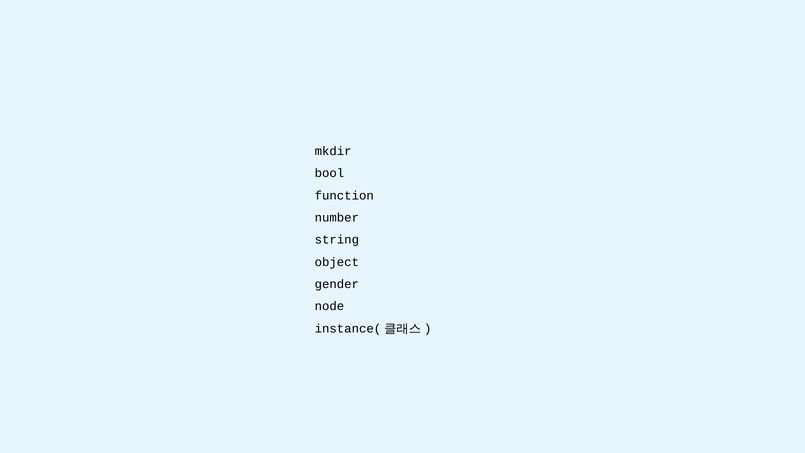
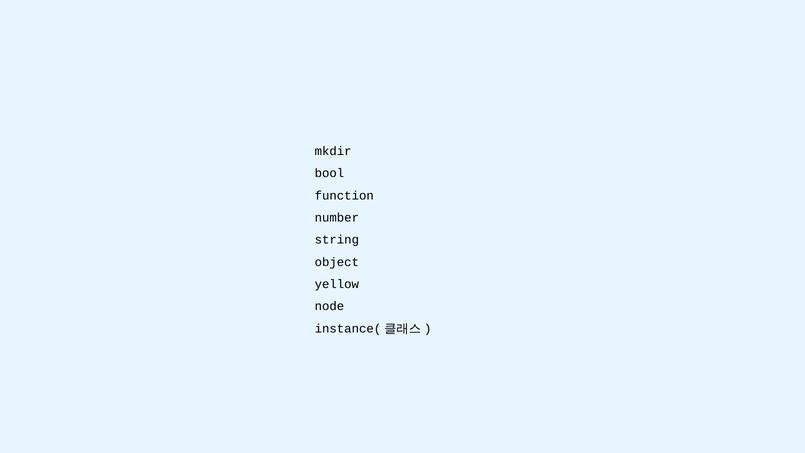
gender: gender -> yellow
